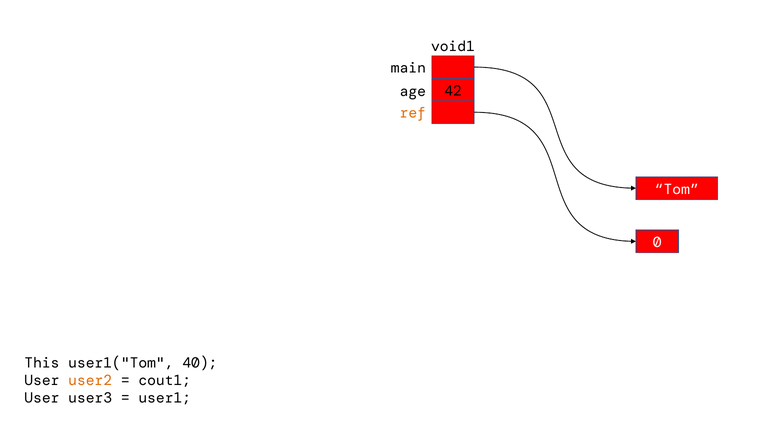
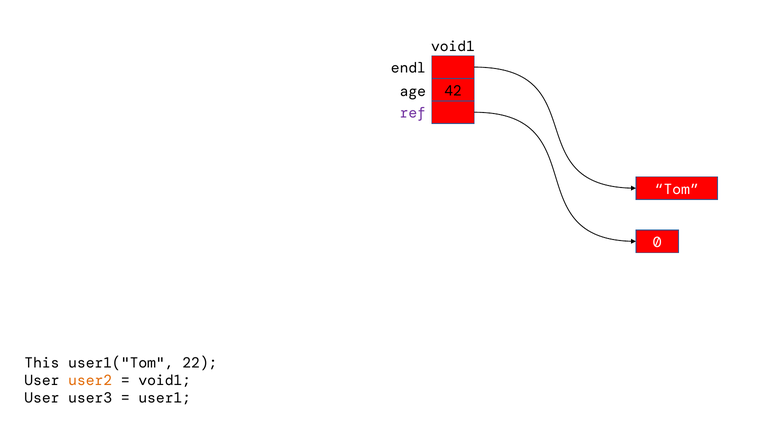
main: main -> endl
ref colour: orange -> purple
40: 40 -> 22
cout1 at (165, 380): cout1 -> void1
